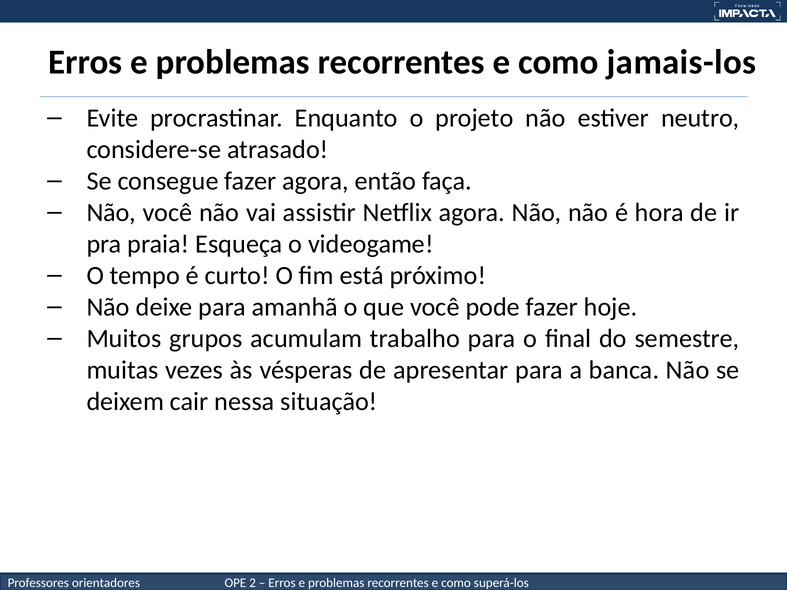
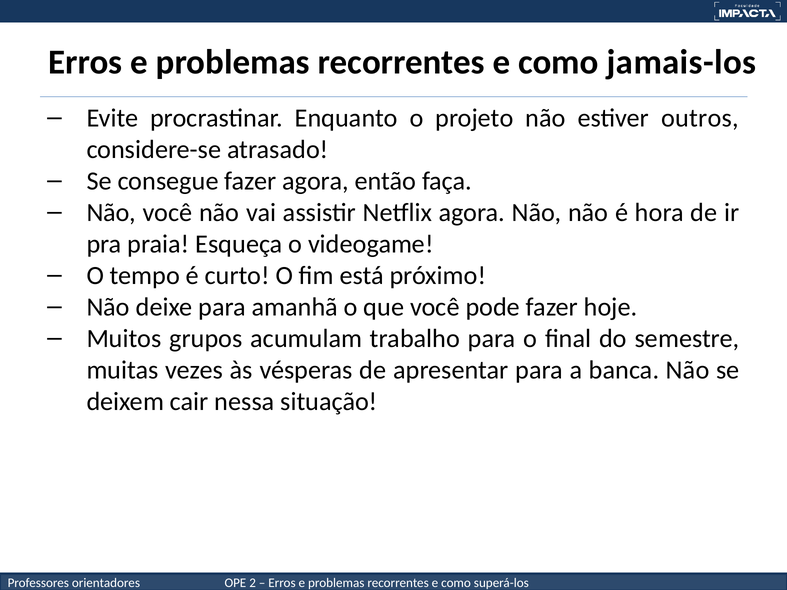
neutro: neutro -> outros
